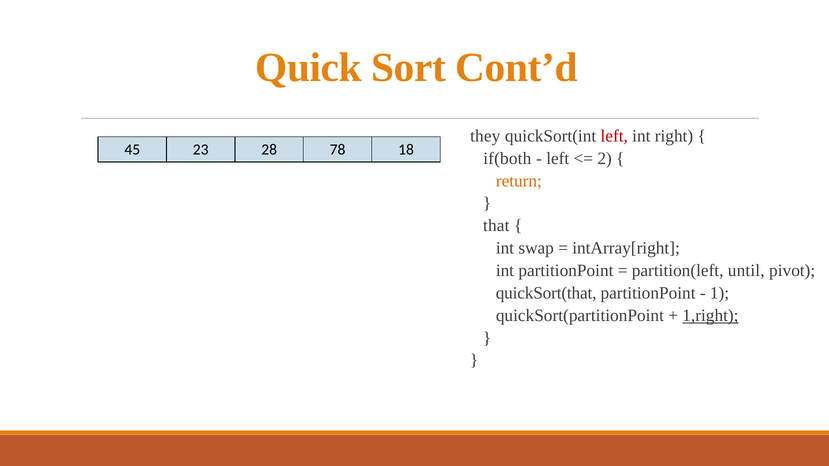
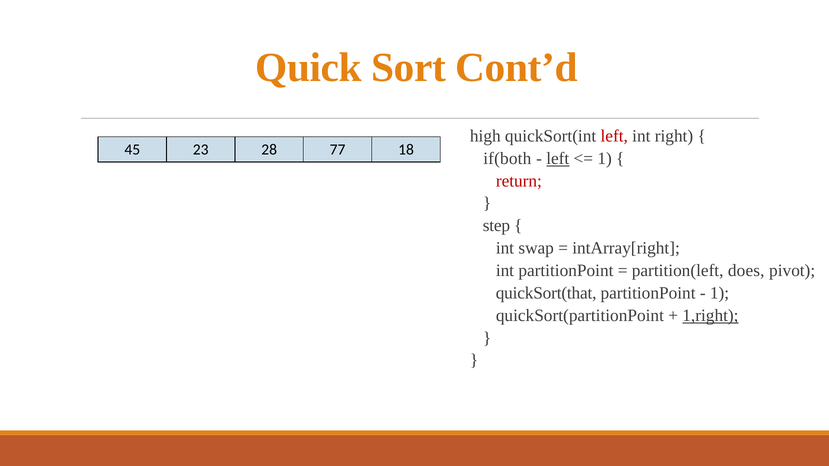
they: they -> high
78: 78 -> 77
left at (558, 159) underline: none -> present
2 at (605, 159): 2 -> 1
return colour: orange -> red
that: that -> step
until: until -> does
